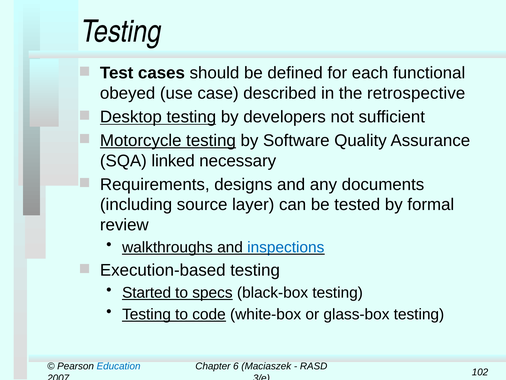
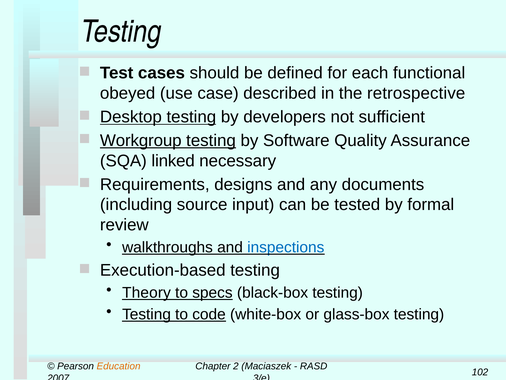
Motorcycle: Motorcycle -> Workgroup
layer: layer -> input
Started: Started -> Theory
Education colour: blue -> orange
6: 6 -> 2
